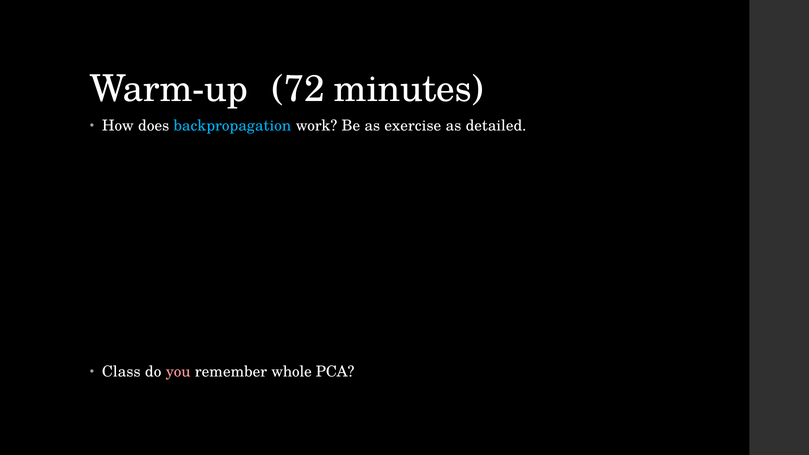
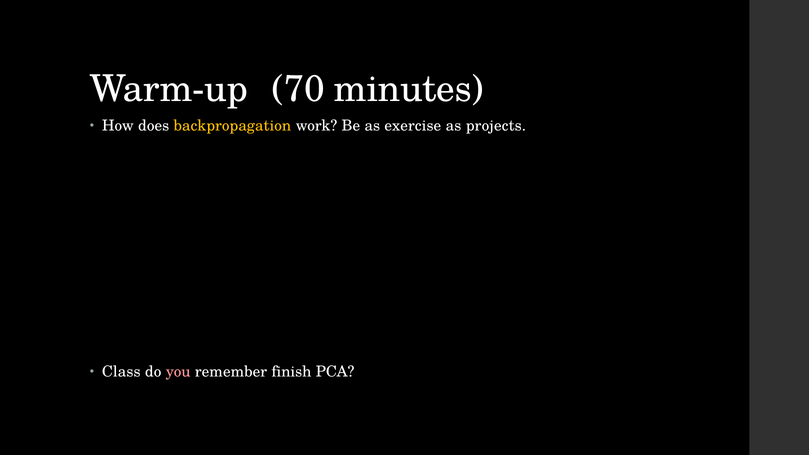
72: 72 -> 70
backpropagation colour: light blue -> yellow
detailed: detailed -> projects
whole: whole -> finish
